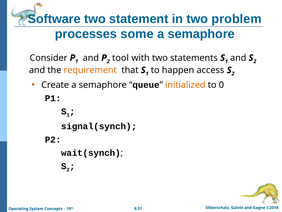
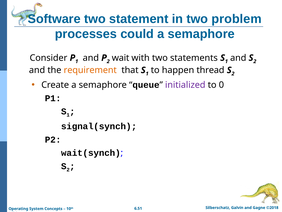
some: some -> could
tool: tool -> wait
access: access -> thread
initialized colour: orange -> purple
